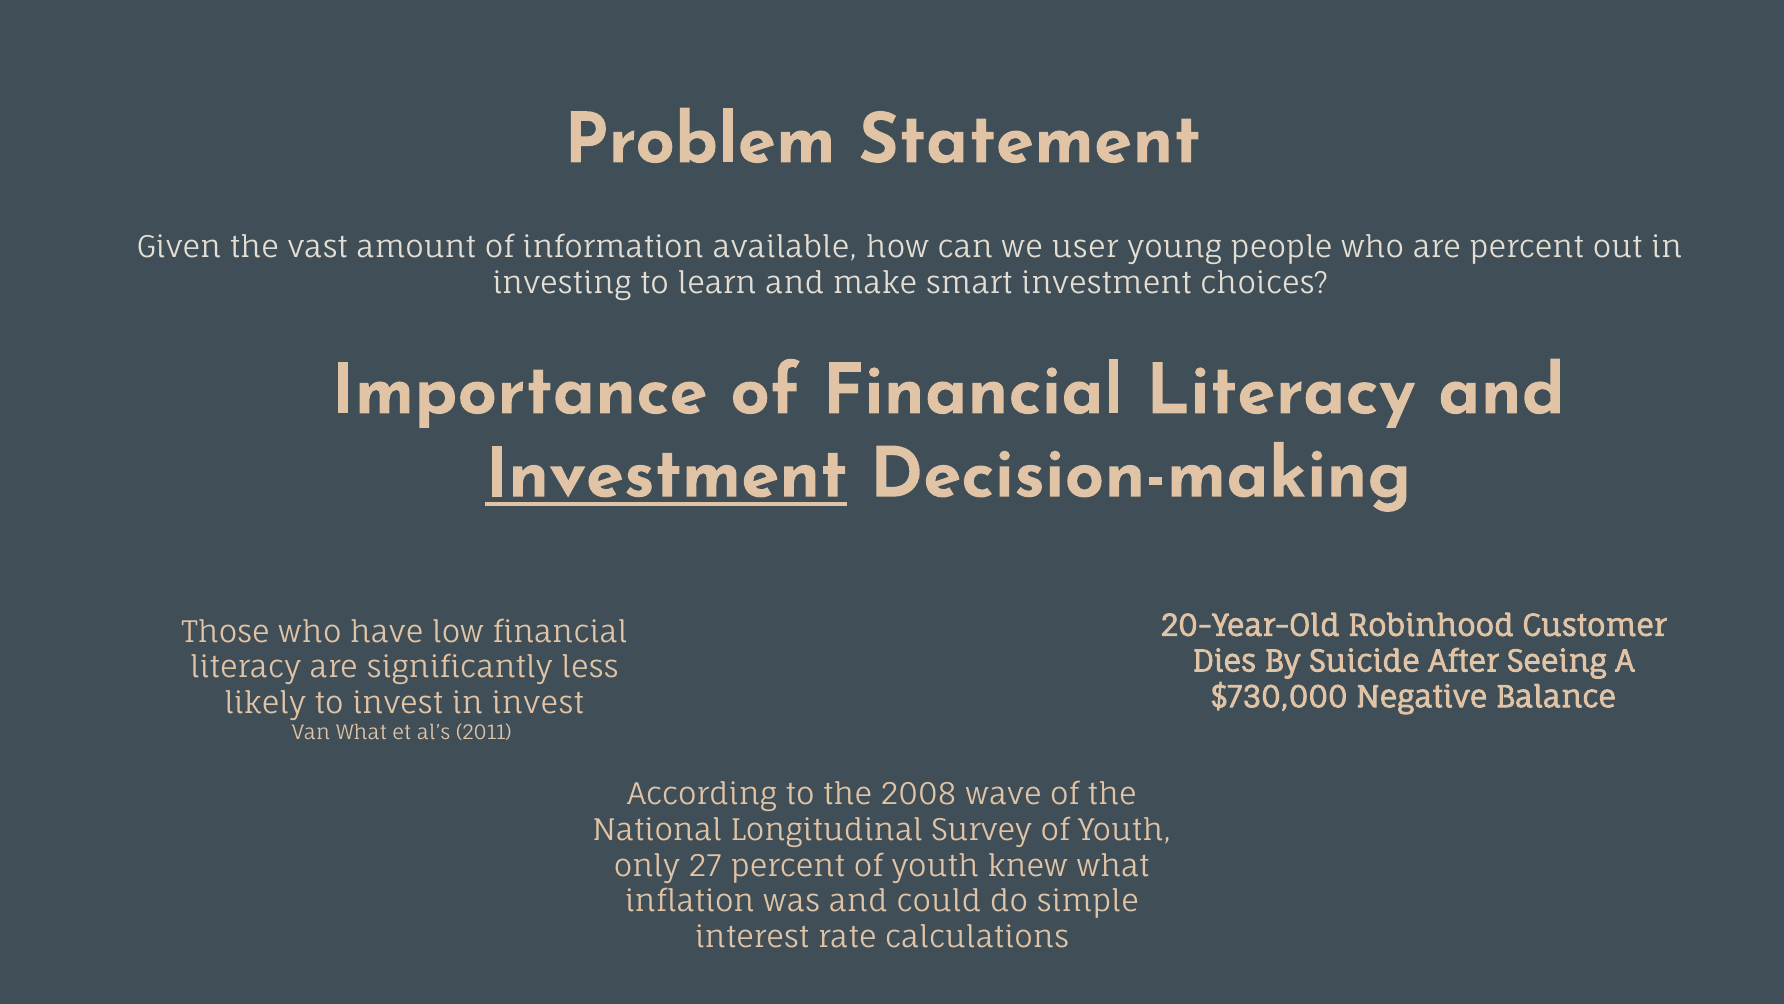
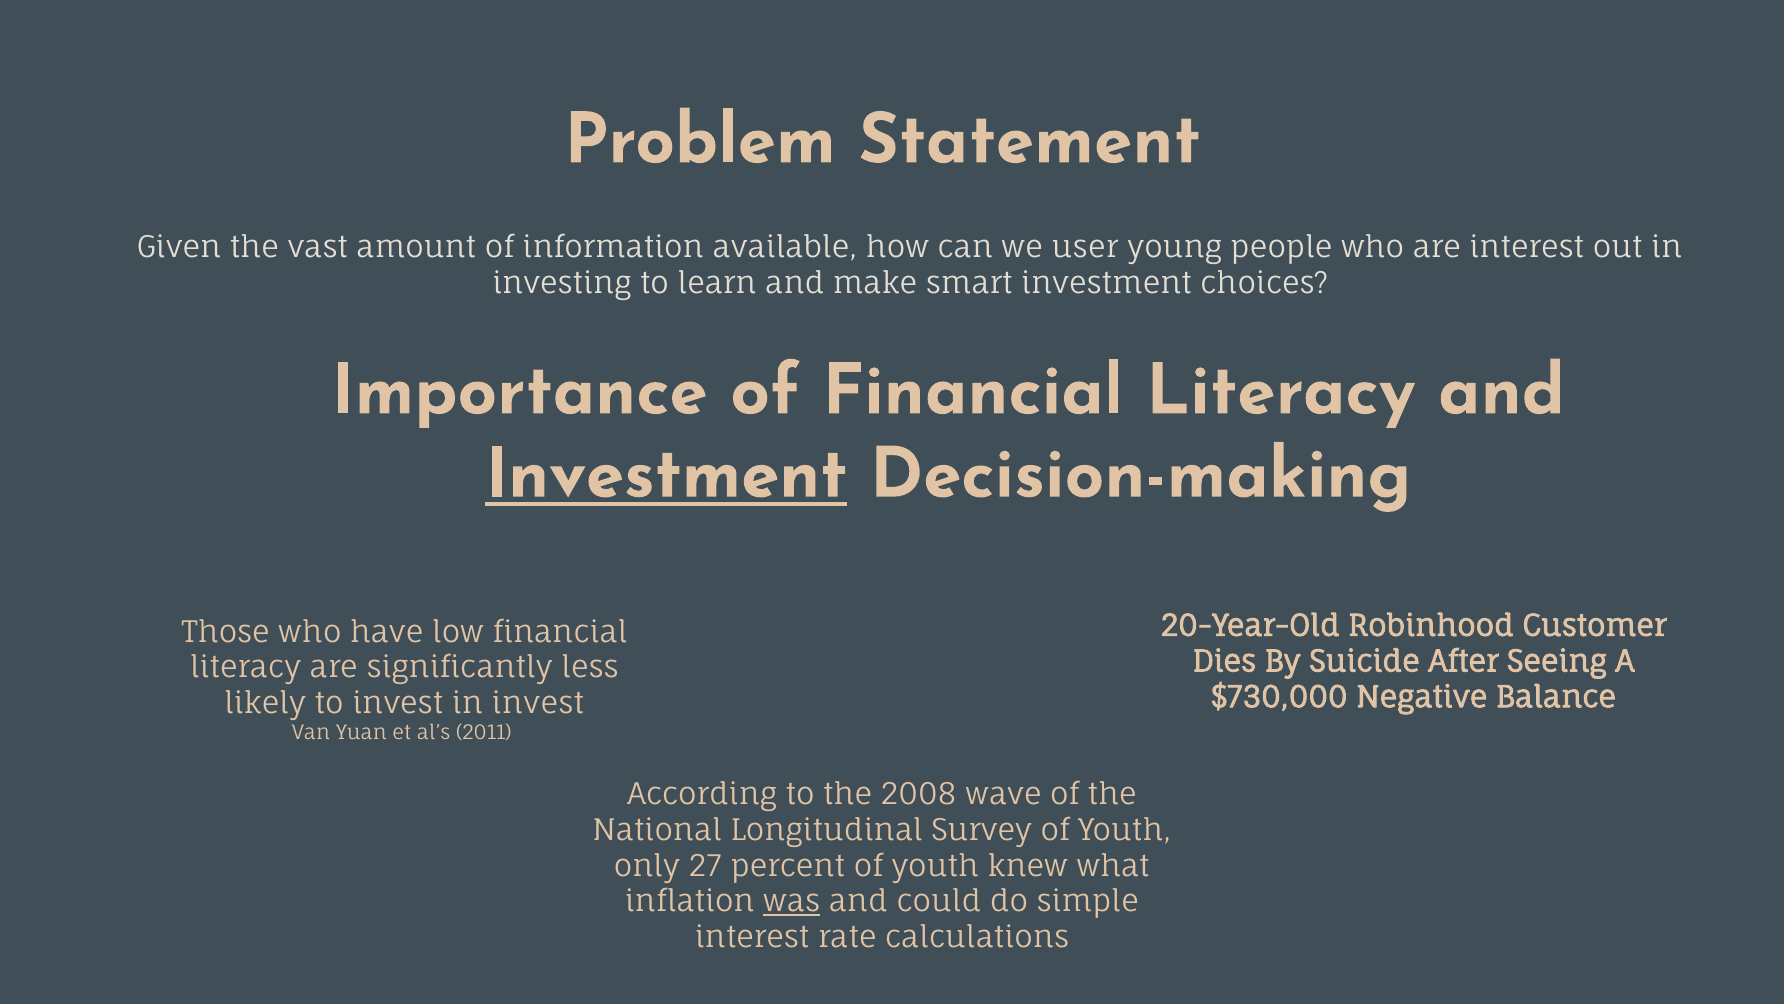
are percent: percent -> interest
Van What: What -> Yuan
was underline: none -> present
